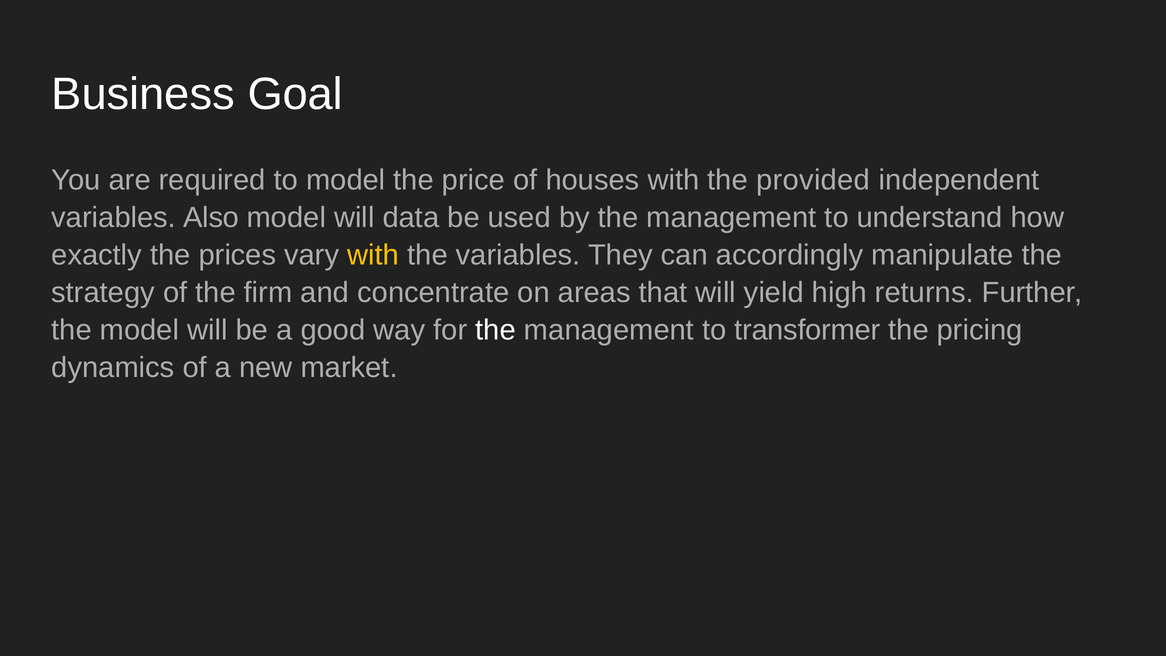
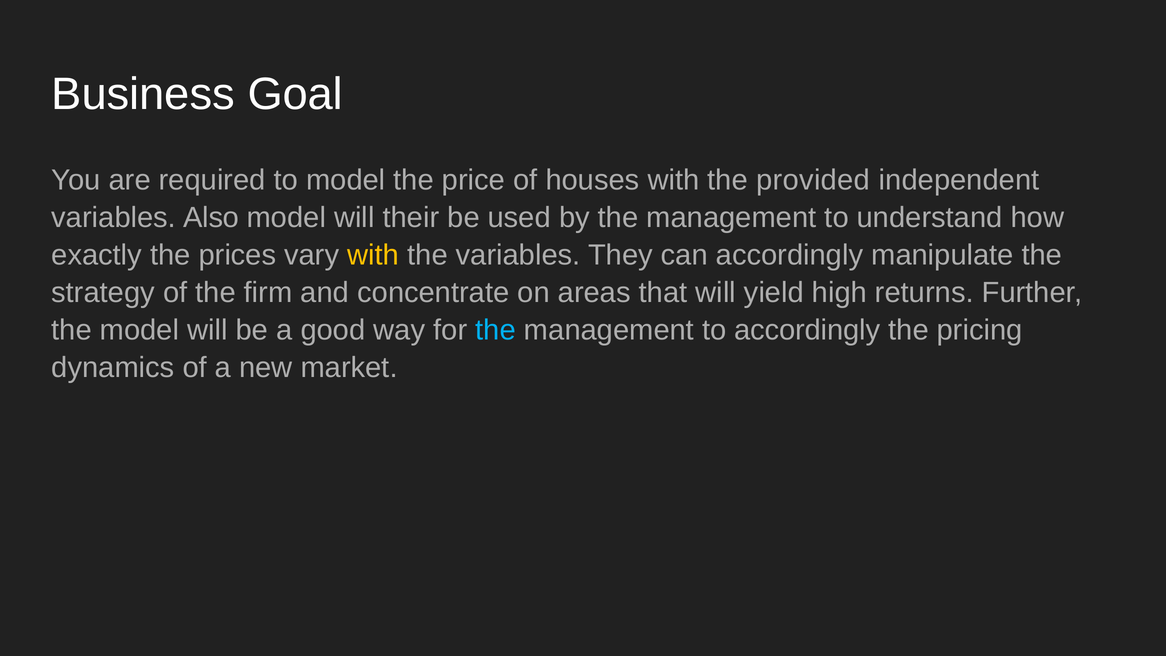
data: data -> their
the at (496, 330) colour: white -> light blue
to transformer: transformer -> accordingly
